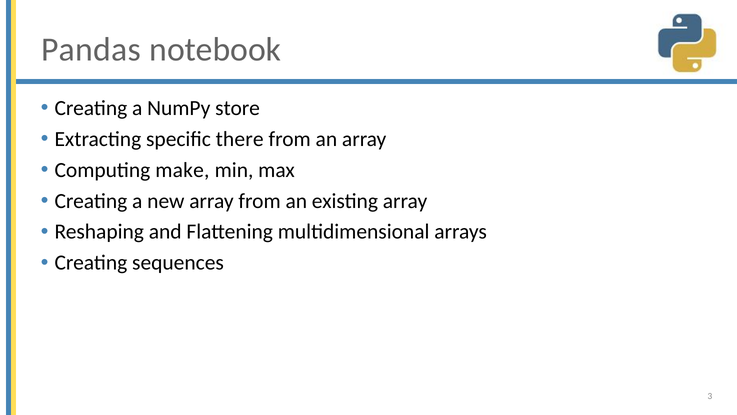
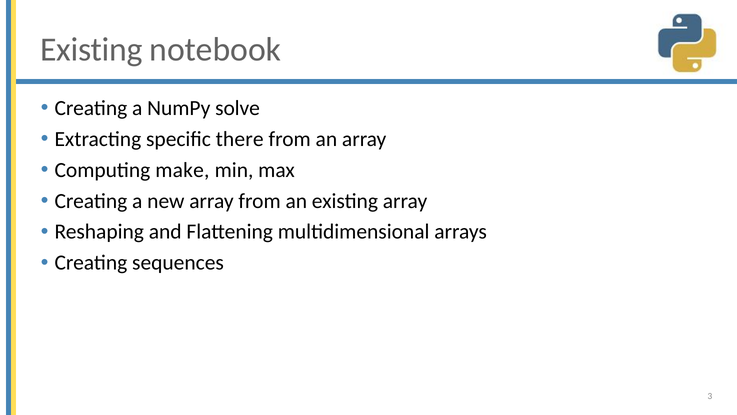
Pandas at (91, 50): Pandas -> Existing
store: store -> solve
